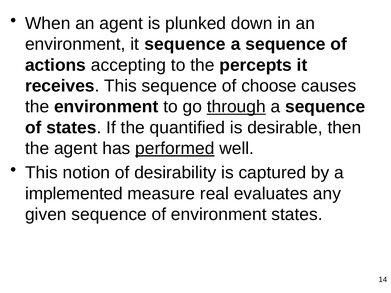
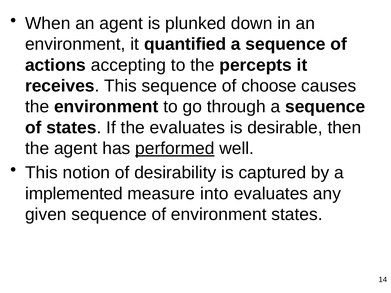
it sequence: sequence -> quantified
through underline: present -> none
the quantified: quantified -> evaluates
real: real -> into
